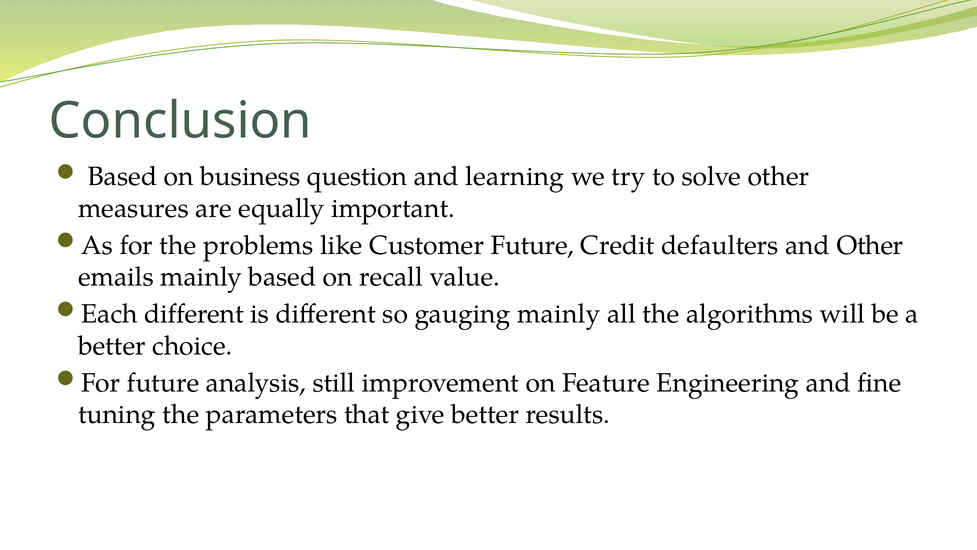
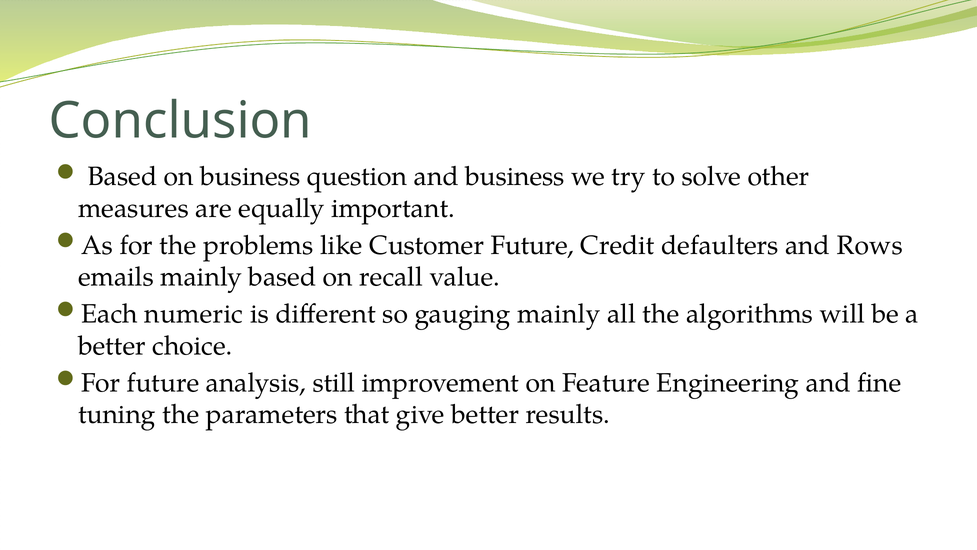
and learning: learning -> business
and Other: Other -> Rows
Each different: different -> numeric
